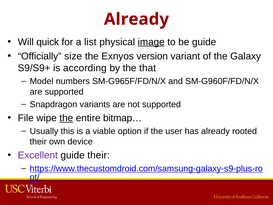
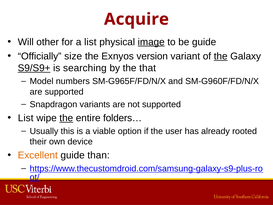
Already at (136, 19): Already -> Acquire
quick: quick -> other
the at (221, 56) underline: none -> present
S9/S9+ underline: none -> present
according: according -> searching
File at (26, 118): File -> List
bitmap…: bitmap… -> folders…
Excellent colour: purple -> orange
guide their: their -> than
